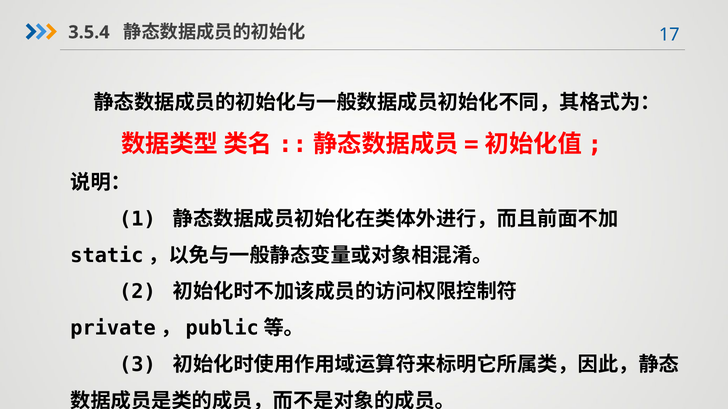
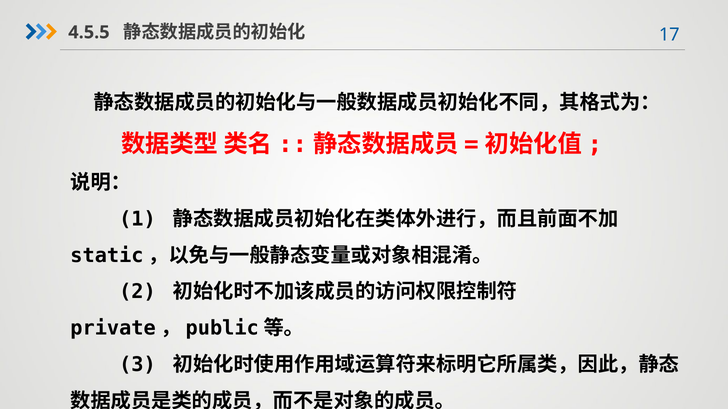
3.5.4: 3.5.4 -> 4.5.5
